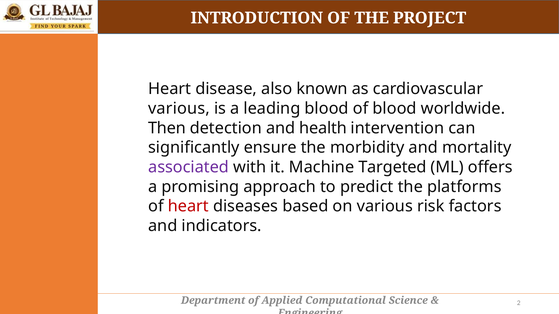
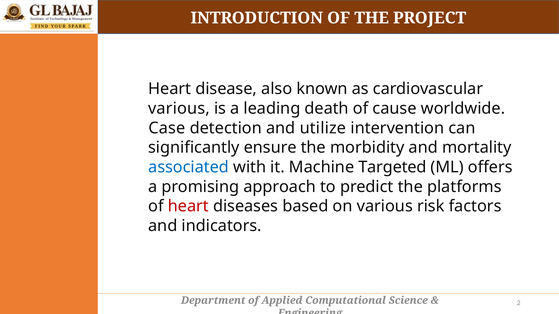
leading blood: blood -> death
of blood: blood -> cause
Then: Then -> Case
health: health -> utilize
associated colour: purple -> blue
